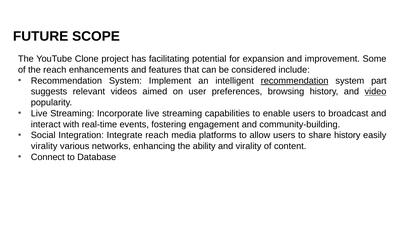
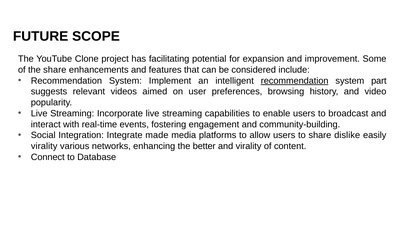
the reach: reach -> share
video underline: present -> none
Integrate reach: reach -> made
share history: history -> dislike
ability: ability -> better
